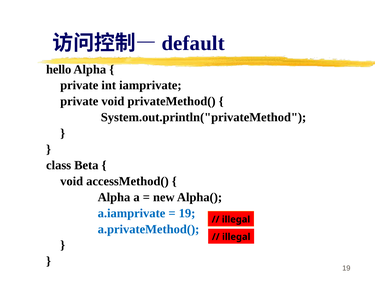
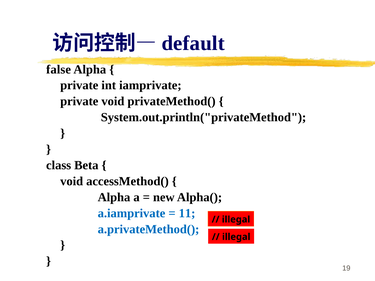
hello: hello -> false
19 at (187, 213): 19 -> 11
